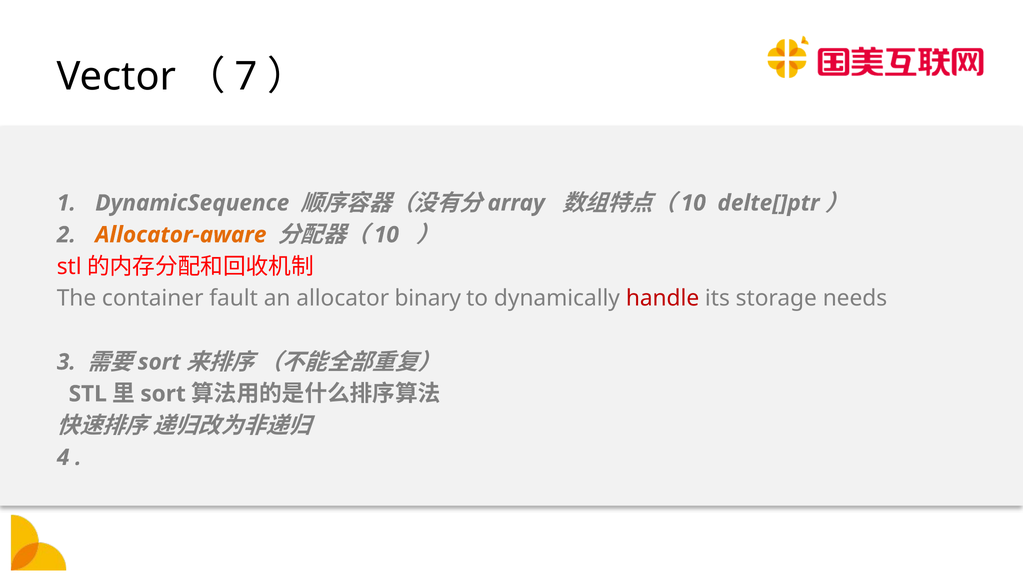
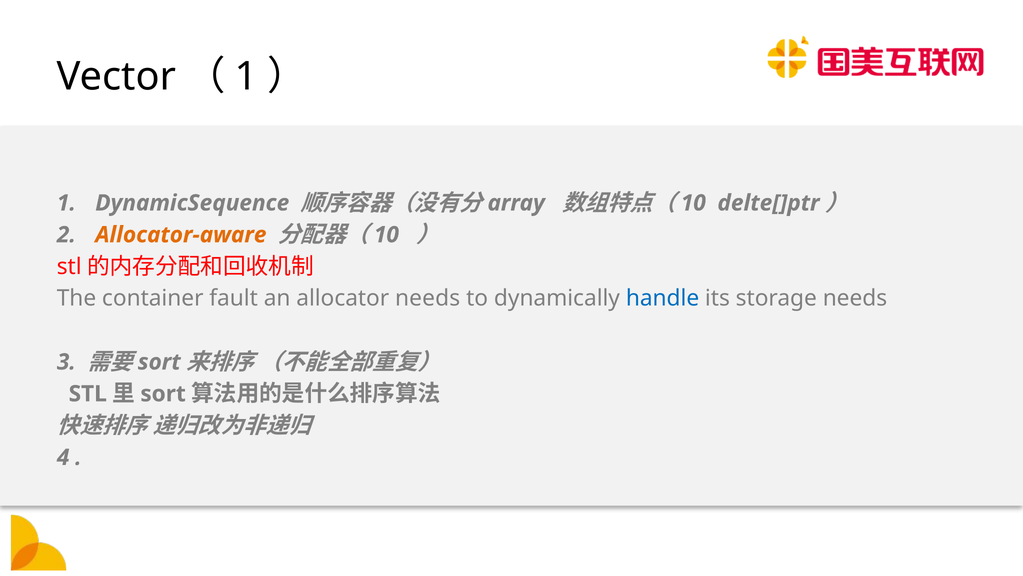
7 at (246, 76): 7 -> 1
allocator binary: binary -> needs
handle colour: red -> blue
